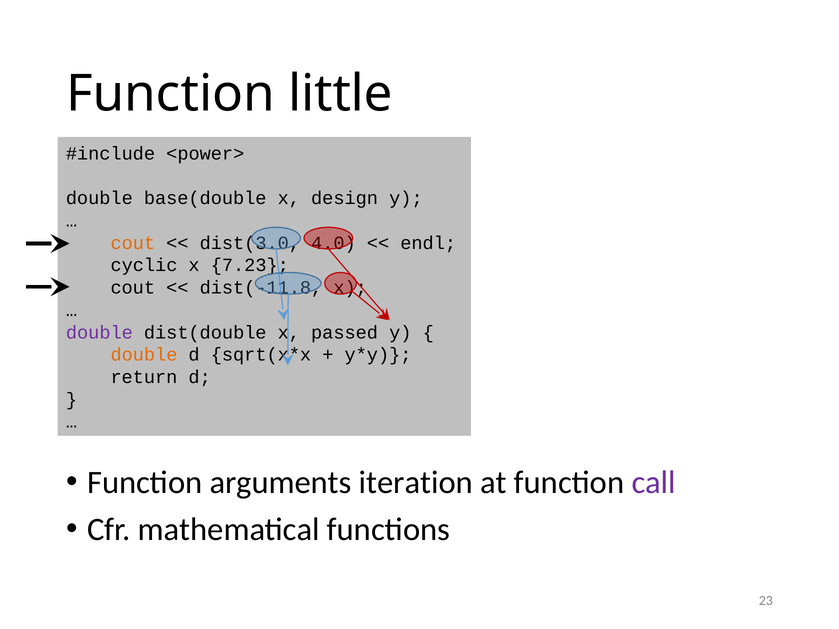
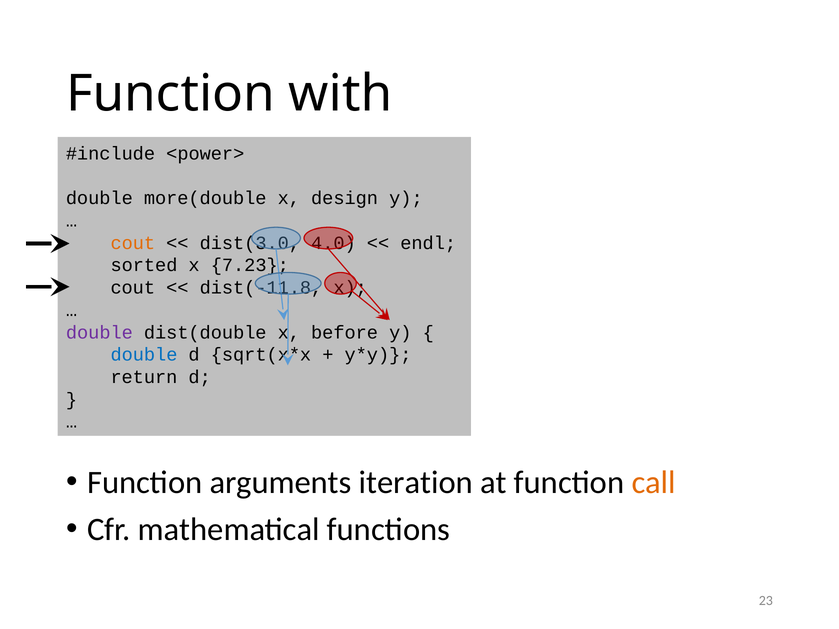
little: little -> with
base(double: base(double -> more(double
cyclic: cyclic -> sorted
passed: passed -> before
double at (144, 355) colour: orange -> blue
call colour: purple -> orange
